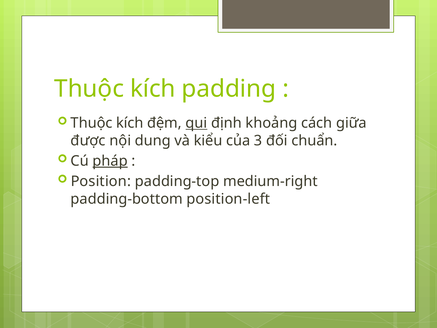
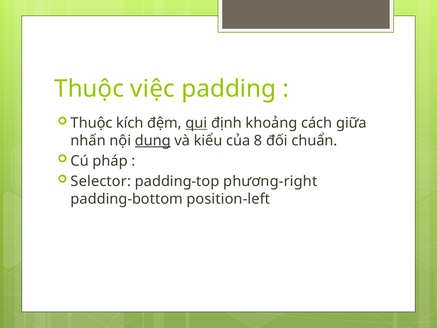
kích at (153, 89): kích -> việc
được: được -> nhấn
dung underline: none -> present
3: 3 -> 8
pháp underline: present -> none
Position: Position -> Selector
medium-right: medium-right -> phương-right
